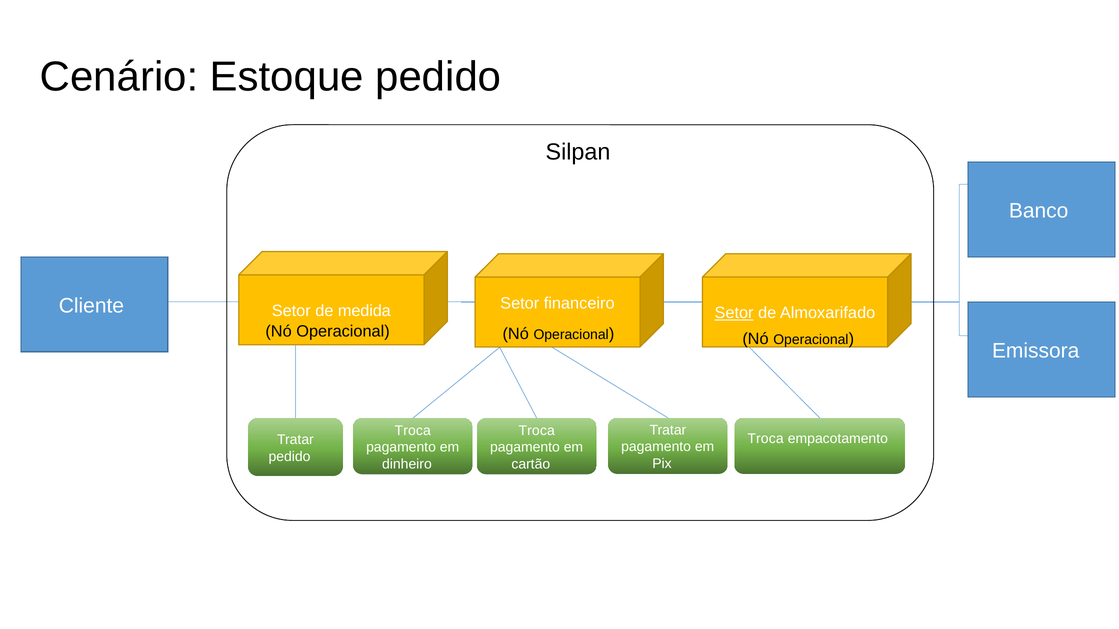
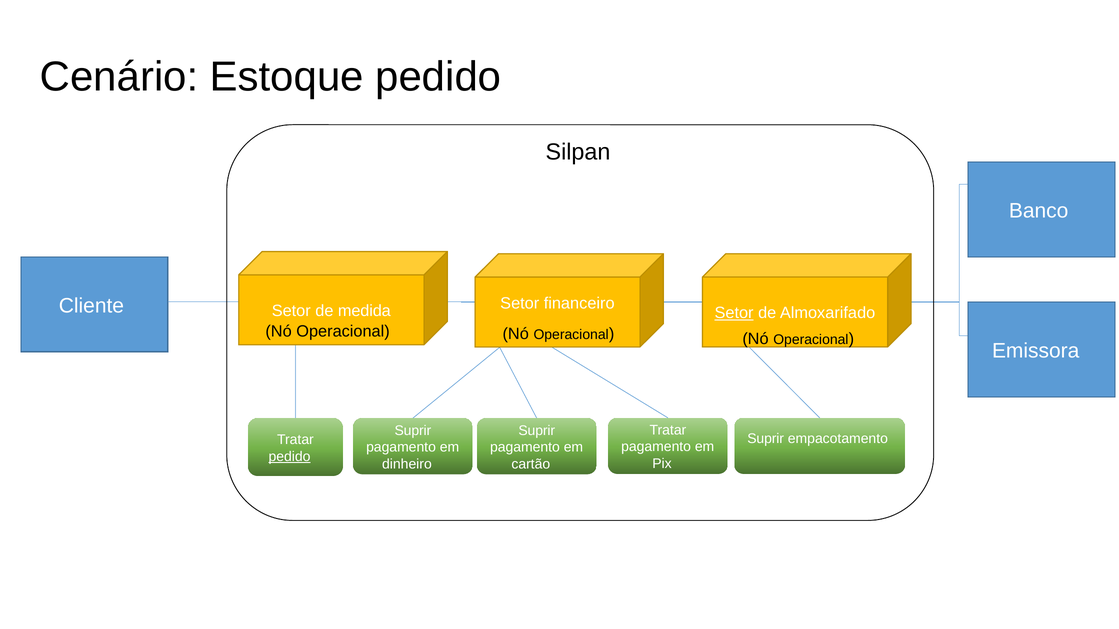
Troca at (413, 431): Troca -> Suprir
Troca at (537, 431): Troca -> Suprir
Troca at (766, 439): Troca -> Suprir
pedido at (290, 457) underline: none -> present
